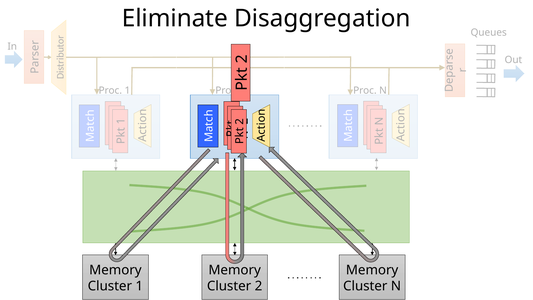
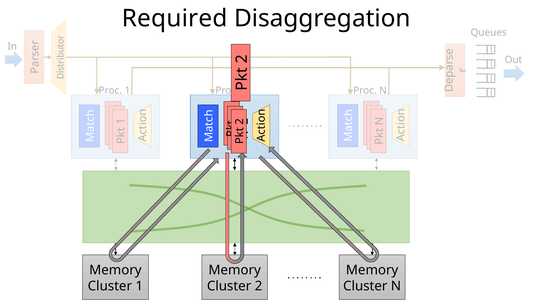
Eliminate: Eliminate -> Required
